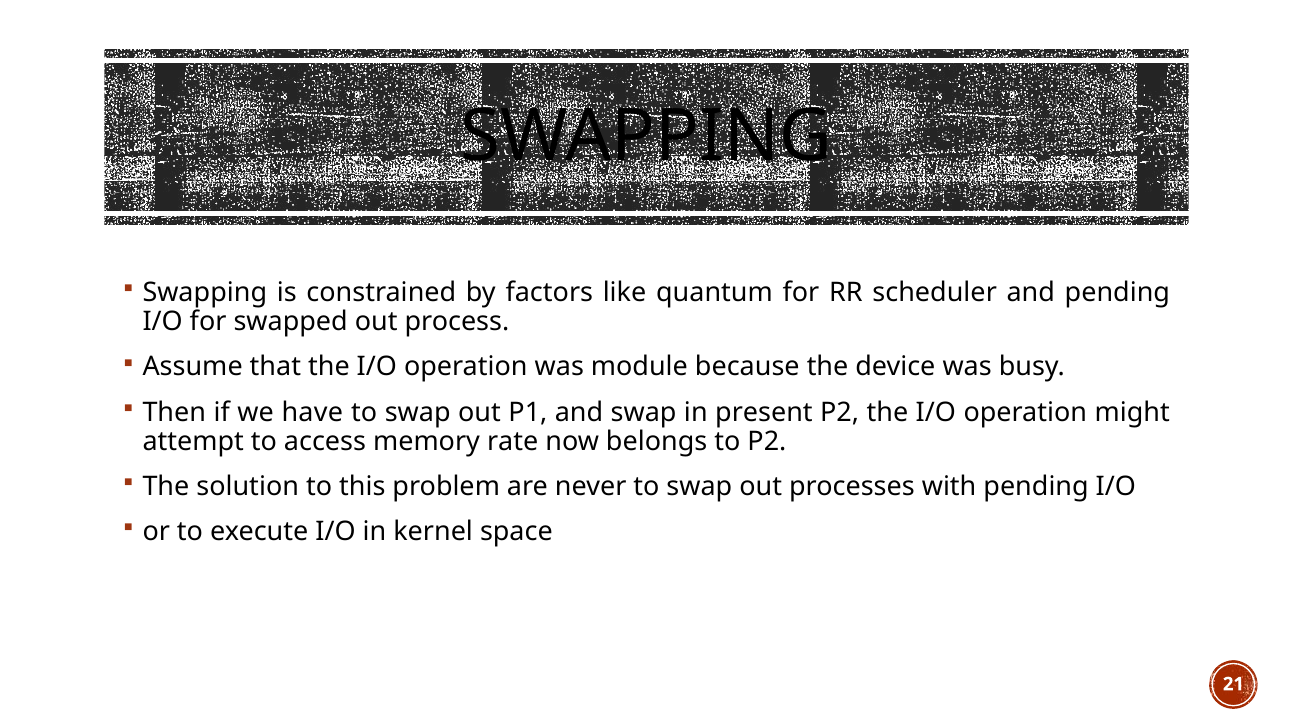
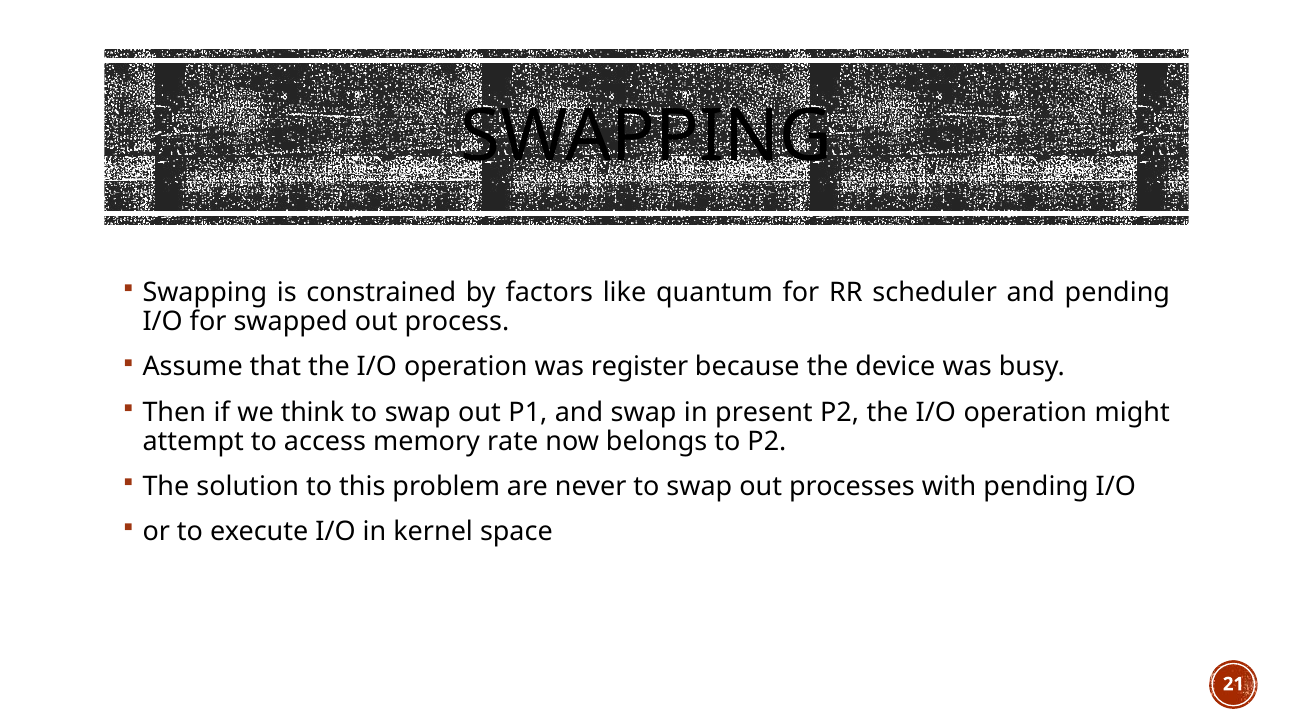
module: module -> register
have: have -> think
